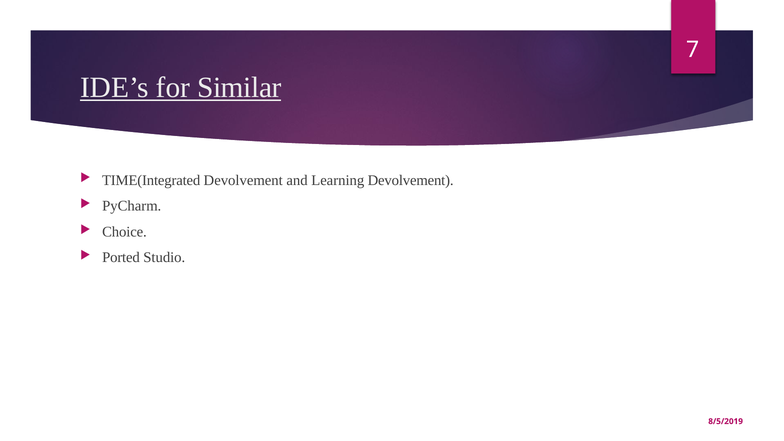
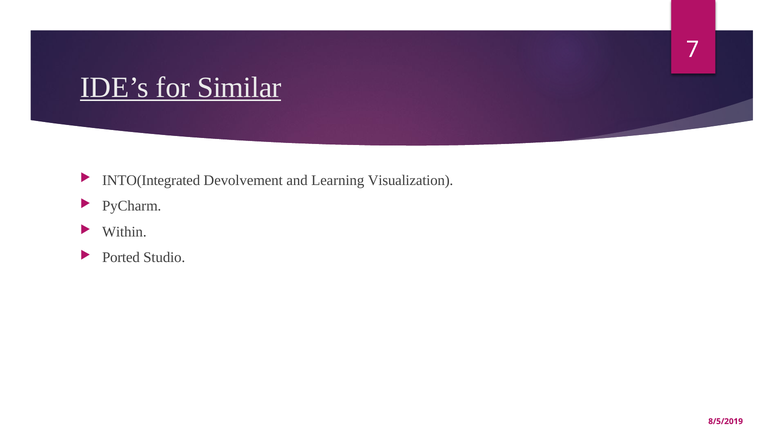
TIME(Integrated: TIME(Integrated -> INTO(Integrated
Learning Devolvement: Devolvement -> Visualization
Choice: Choice -> Within
